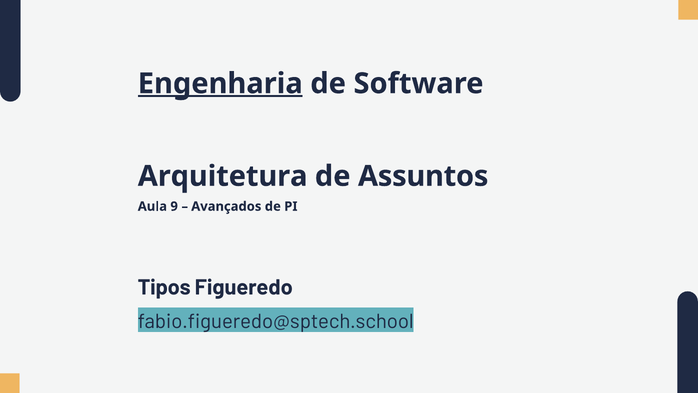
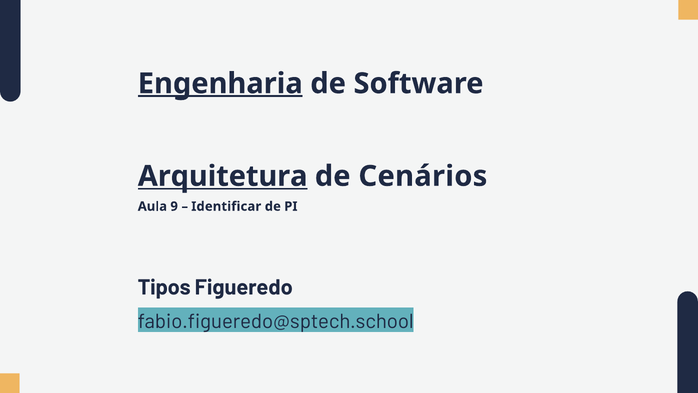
Arquitetura underline: none -> present
Assuntos: Assuntos -> Cenários
Avançados: Avançados -> Identificar
